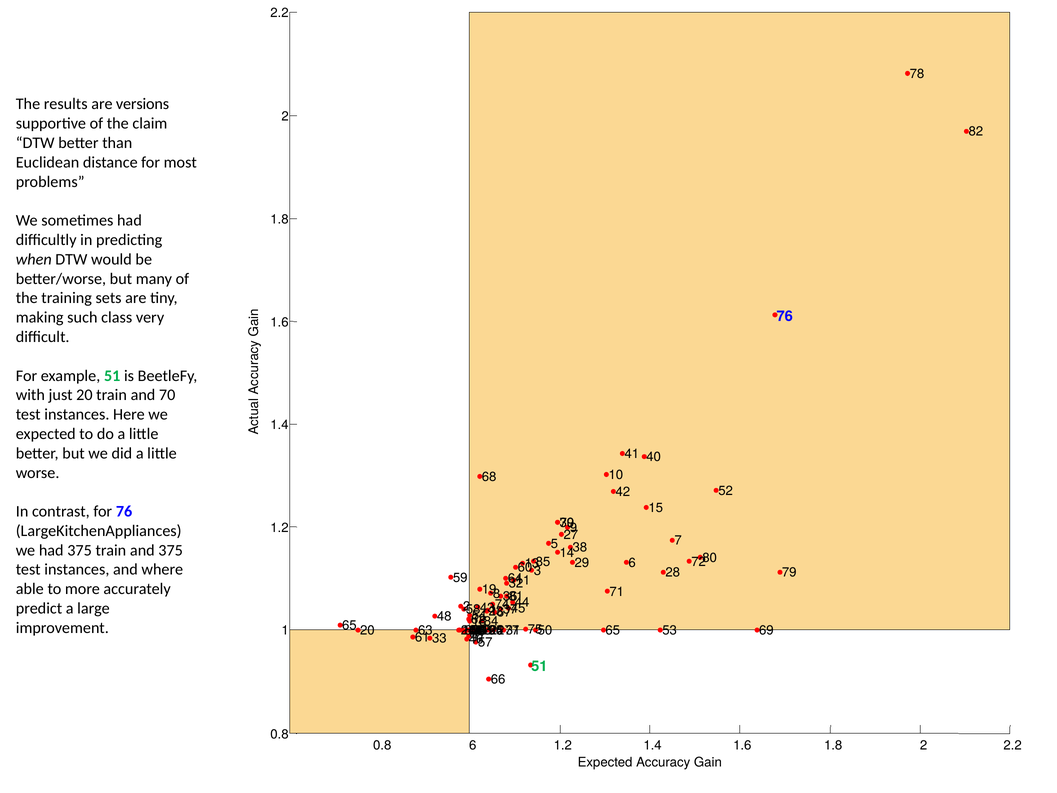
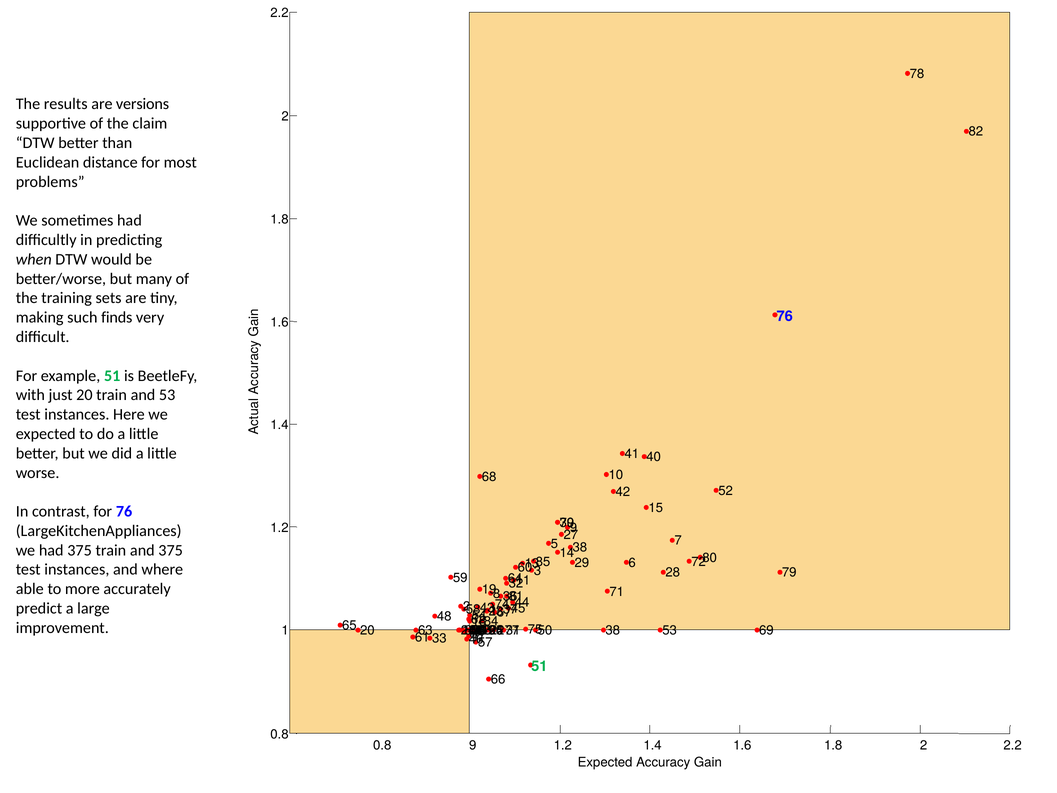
class: class -> finds
and 70: 70 -> 53
65 at (613, 630): 65 -> 38
0.8 6: 6 -> 9
